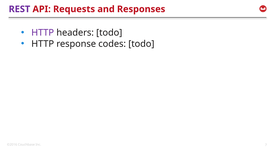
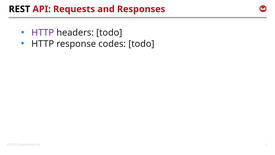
REST colour: purple -> black
